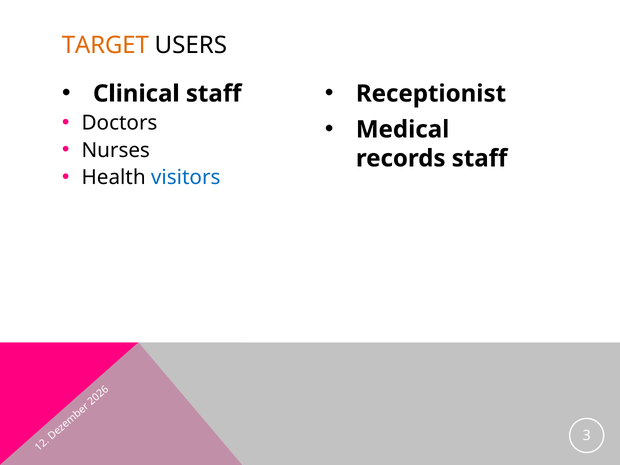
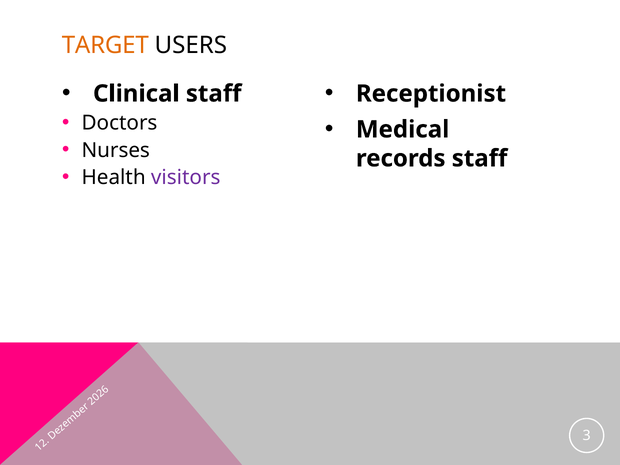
visitors colour: blue -> purple
